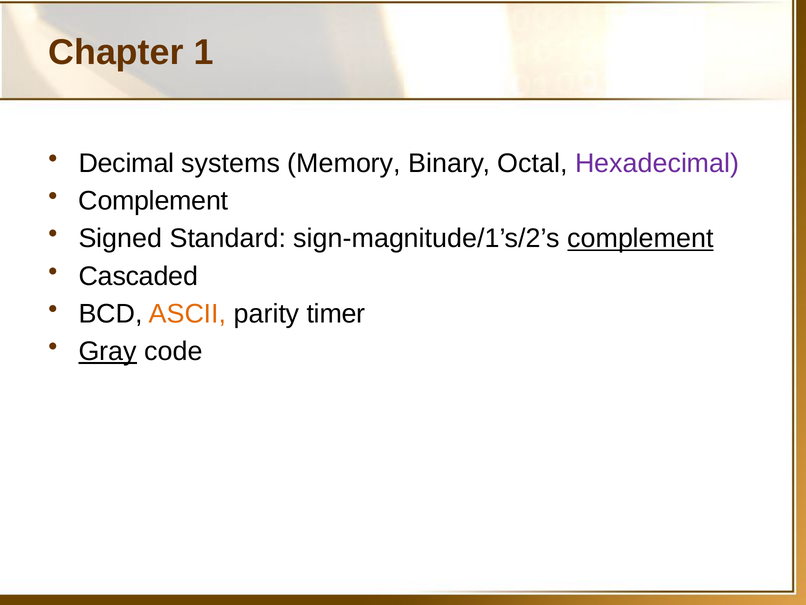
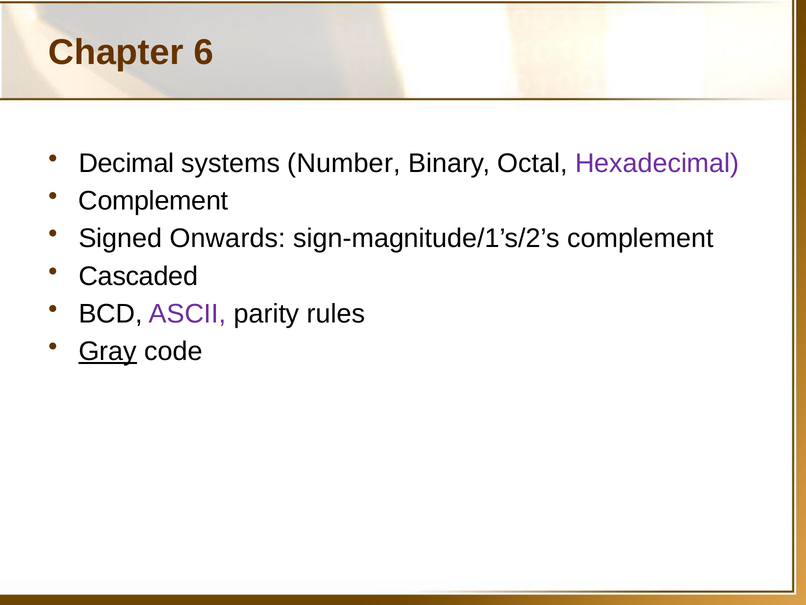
1: 1 -> 6
Memory: Memory -> Number
Standard: Standard -> Onwards
complement at (640, 238) underline: present -> none
ASCII colour: orange -> purple
timer: timer -> rules
